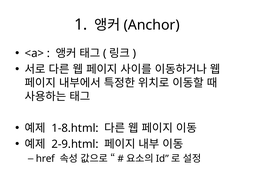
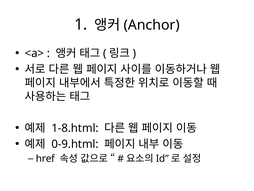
2-9.html: 2-9.html -> 0-9.html
